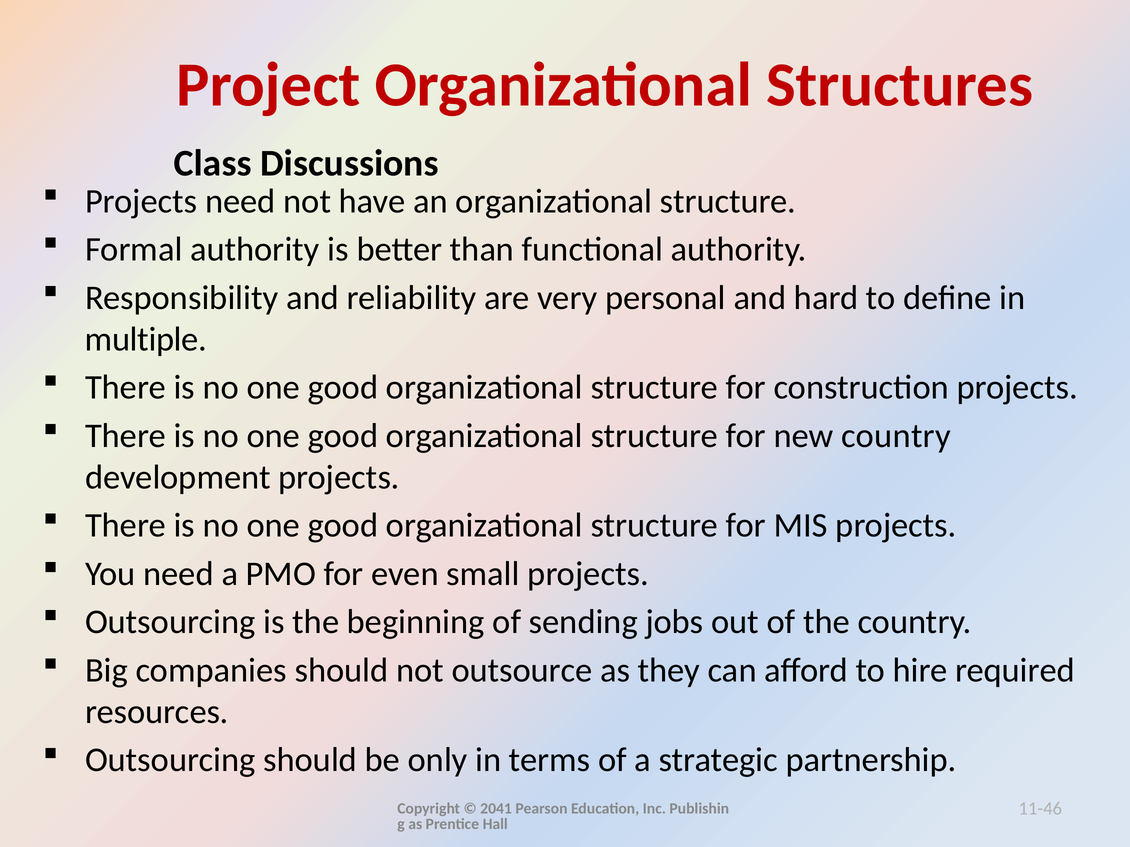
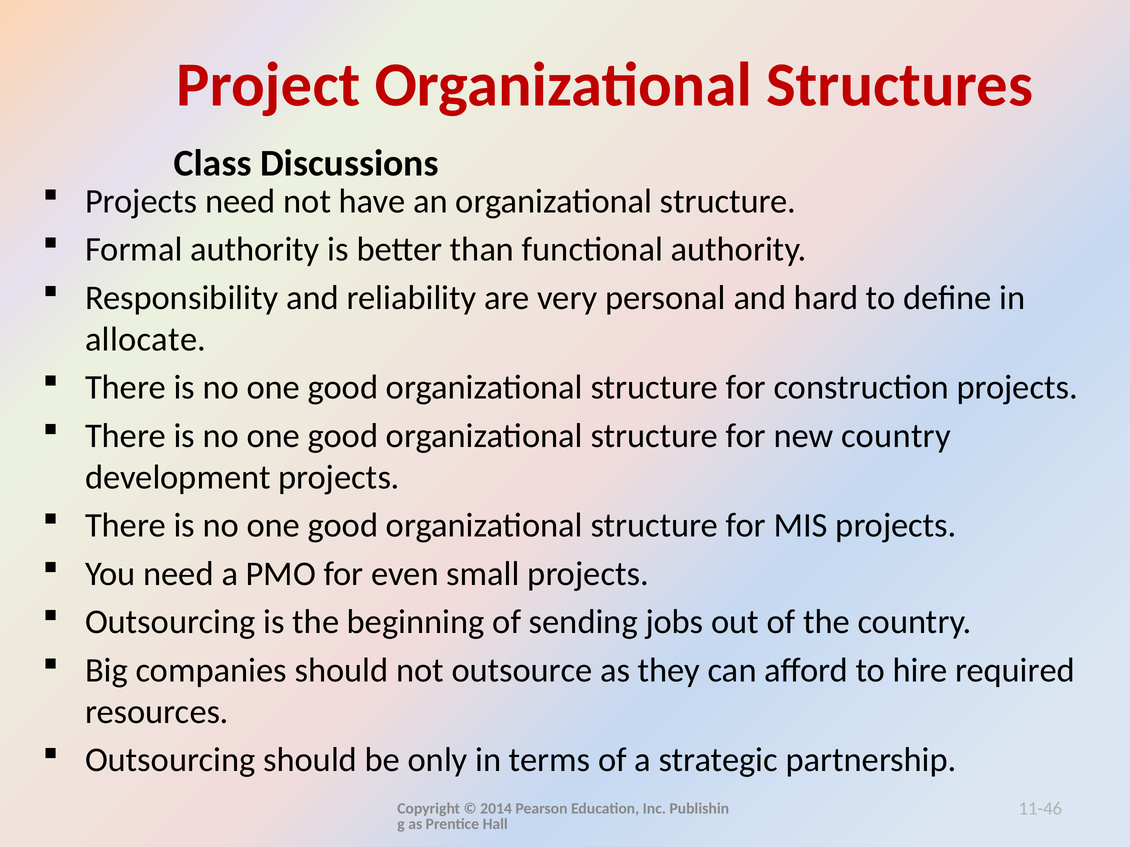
multiple: multiple -> allocate
2041: 2041 -> 2014
